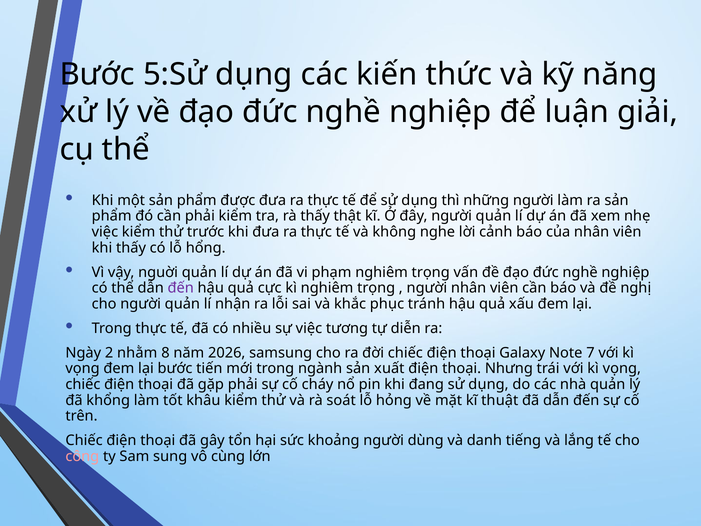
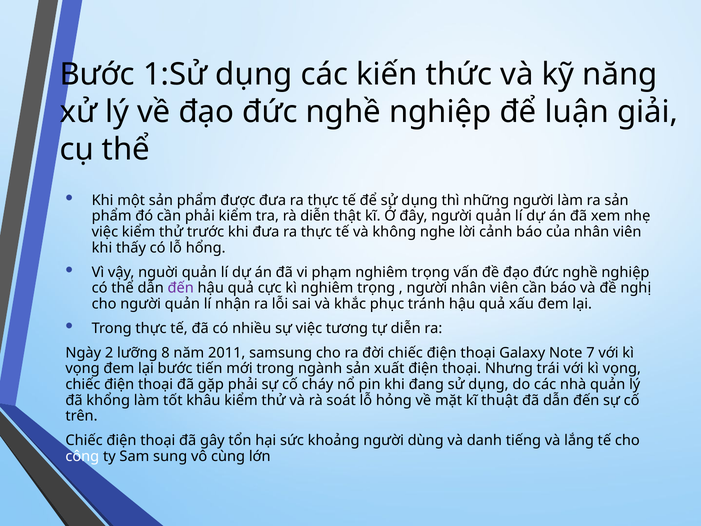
5:Sử: 5:Sử -> 1:Sử
rà thấy: thấy -> diễn
nhằm: nhằm -> lưỡng
2026: 2026 -> 2011
công colour: pink -> white
